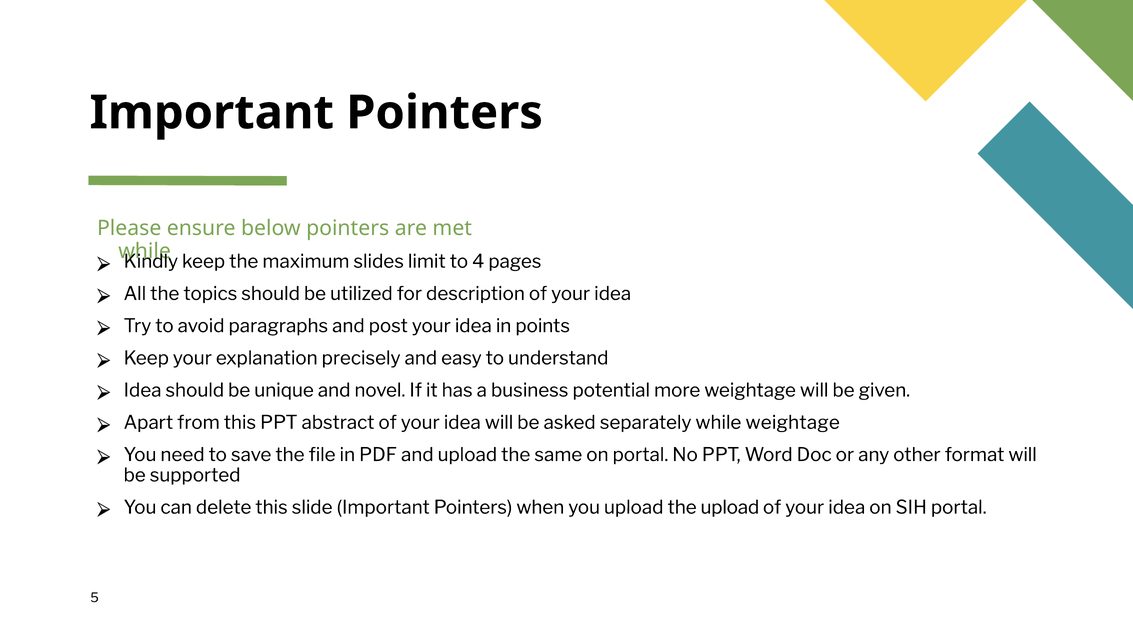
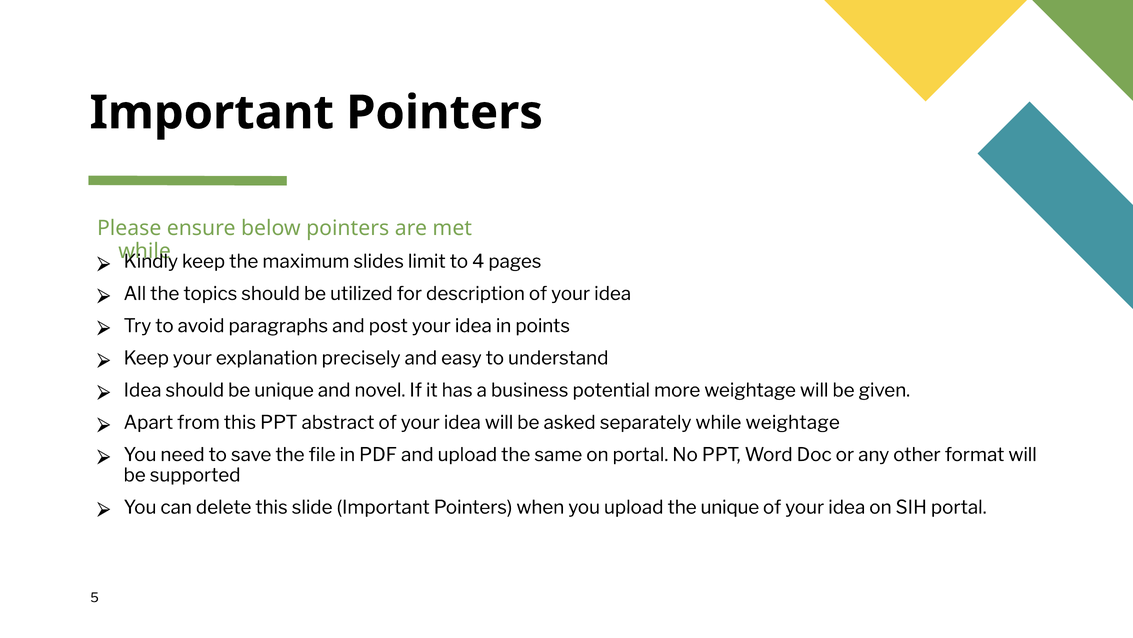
the upload: upload -> unique
